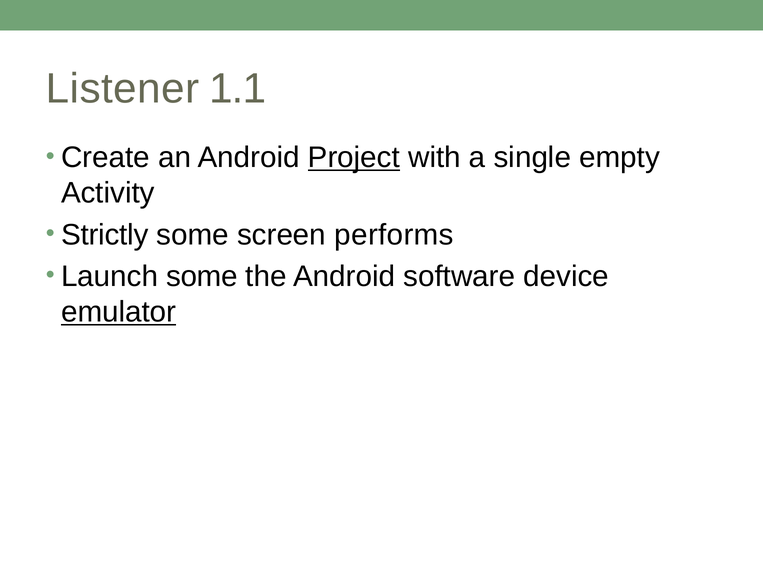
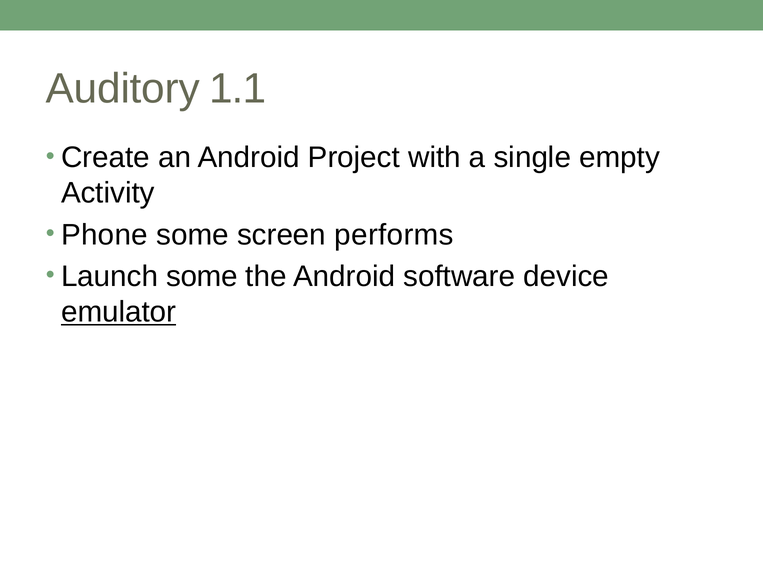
Listener: Listener -> Auditory
Project underline: present -> none
Strictly: Strictly -> Phone
